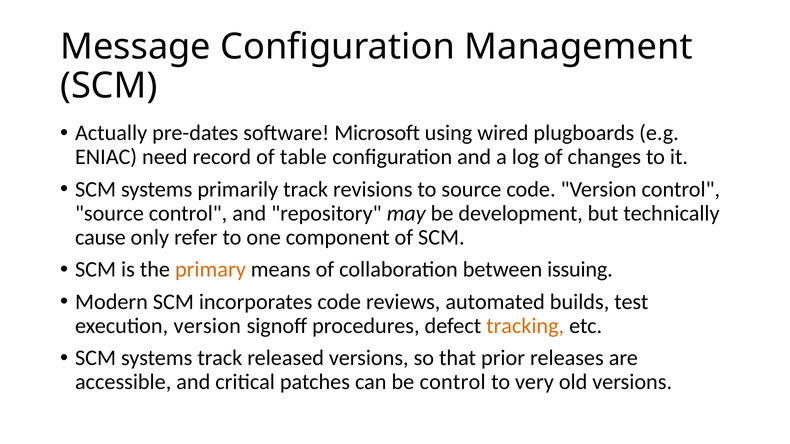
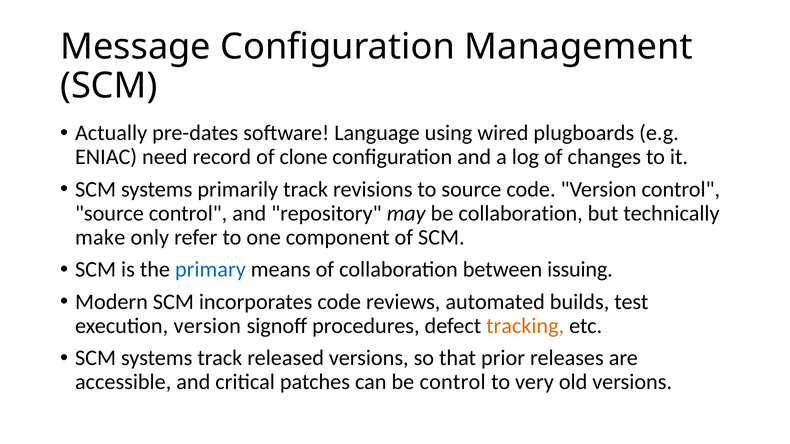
Microsoft: Microsoft -> Language
table: table -> clone
be development: development -> collaboration
cause: cause -> make
primary colour: orange -> blue
